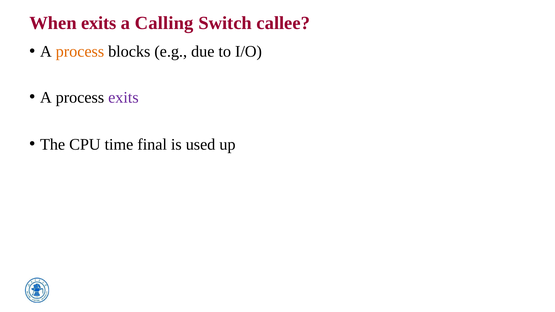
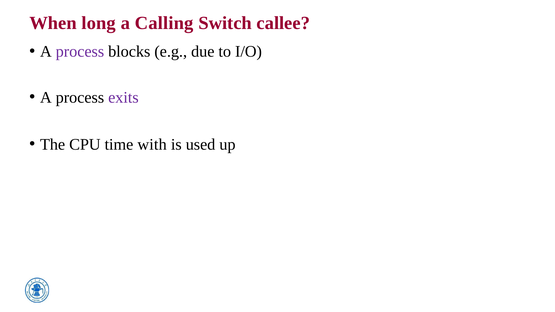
When exits: exits -> long
process at (80, 52) colour: orange -> purple
final: final -> with
